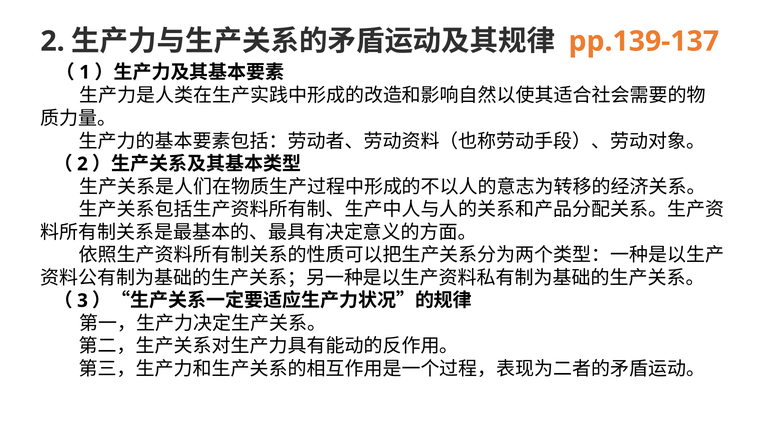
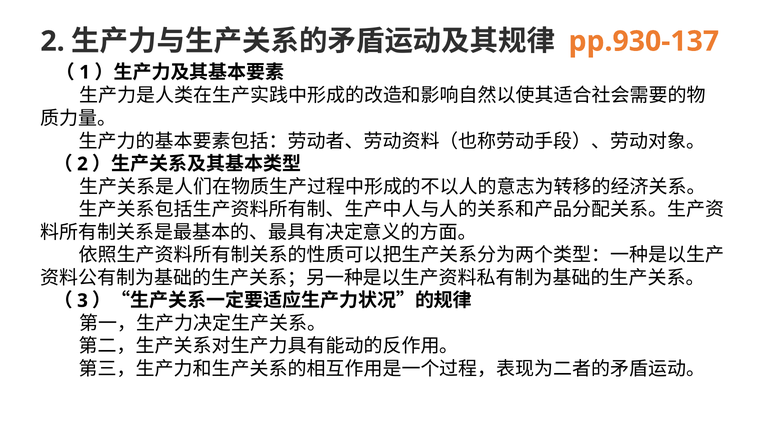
pp.139-137: pp.139-137 -> pp.930-137
